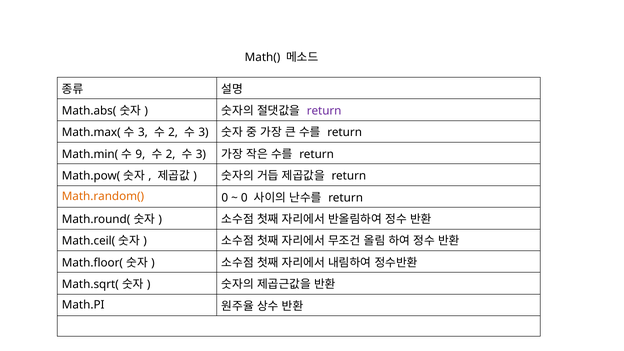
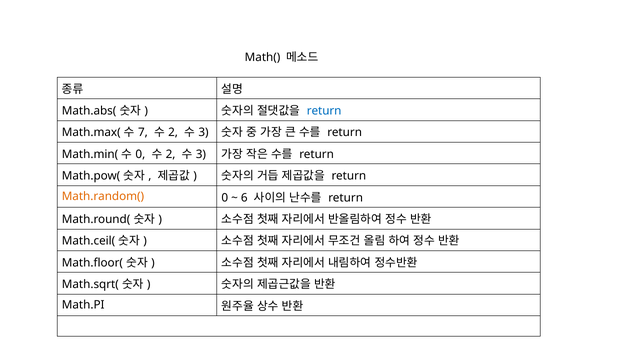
return at (324, 111) colour: purple -> blue
3 at (143, 133): 3 -> 7
9 at (140, 154): 9 -> 0
0 at (244, 198): 0 -> 6
